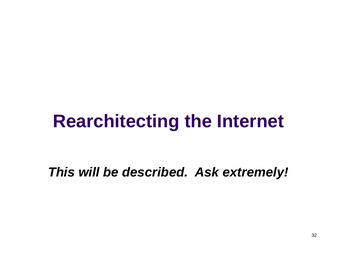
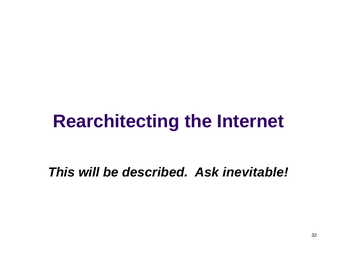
extremely: extremely -> inevitable
